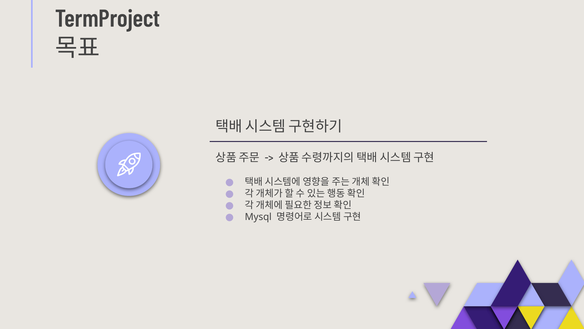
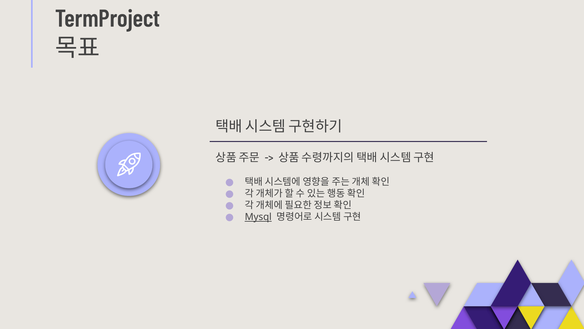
Mysql underline: none -> present
